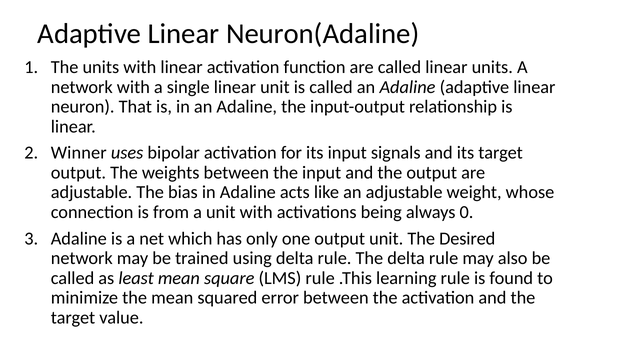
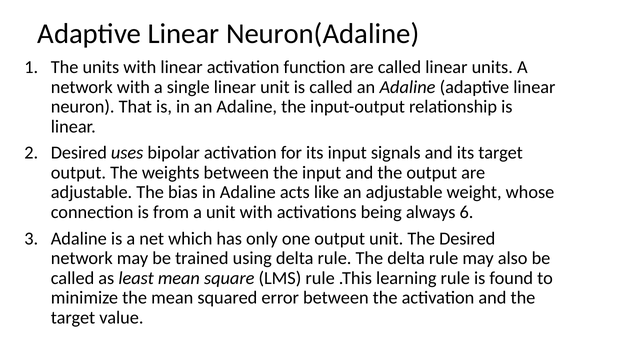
Winner at (79, 153): Winner -> Desired
0: 0 -> 6
